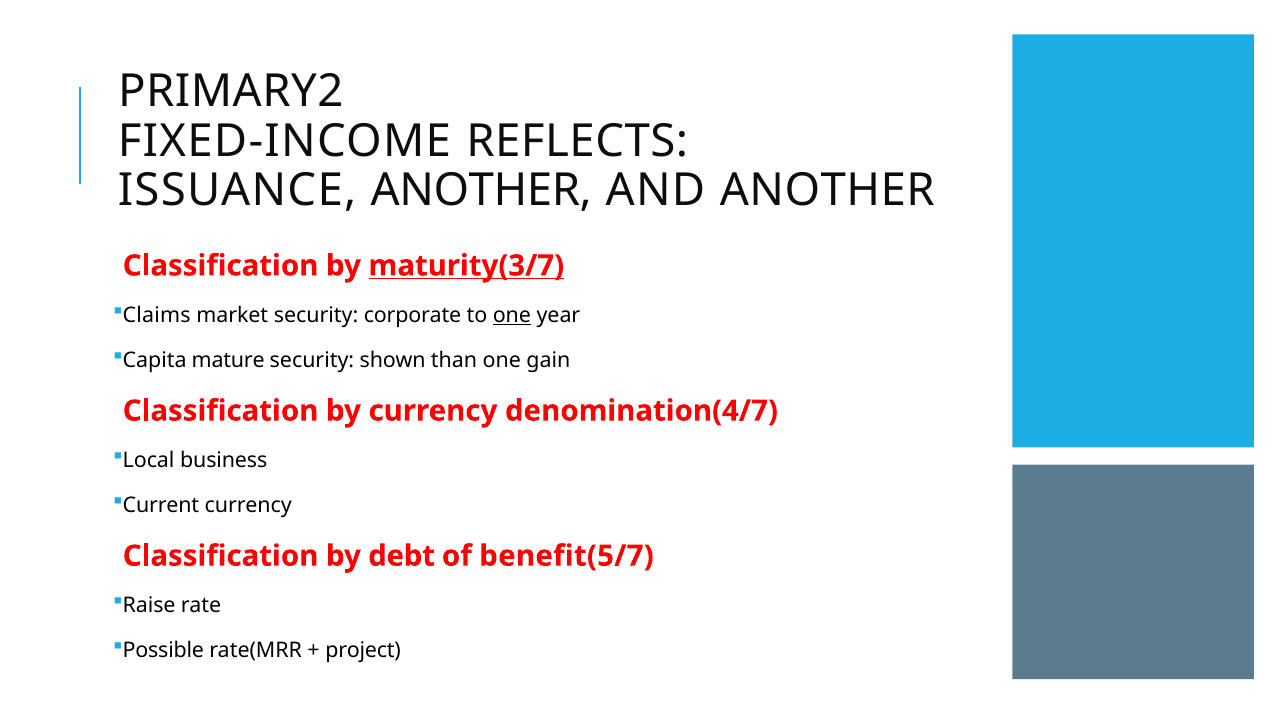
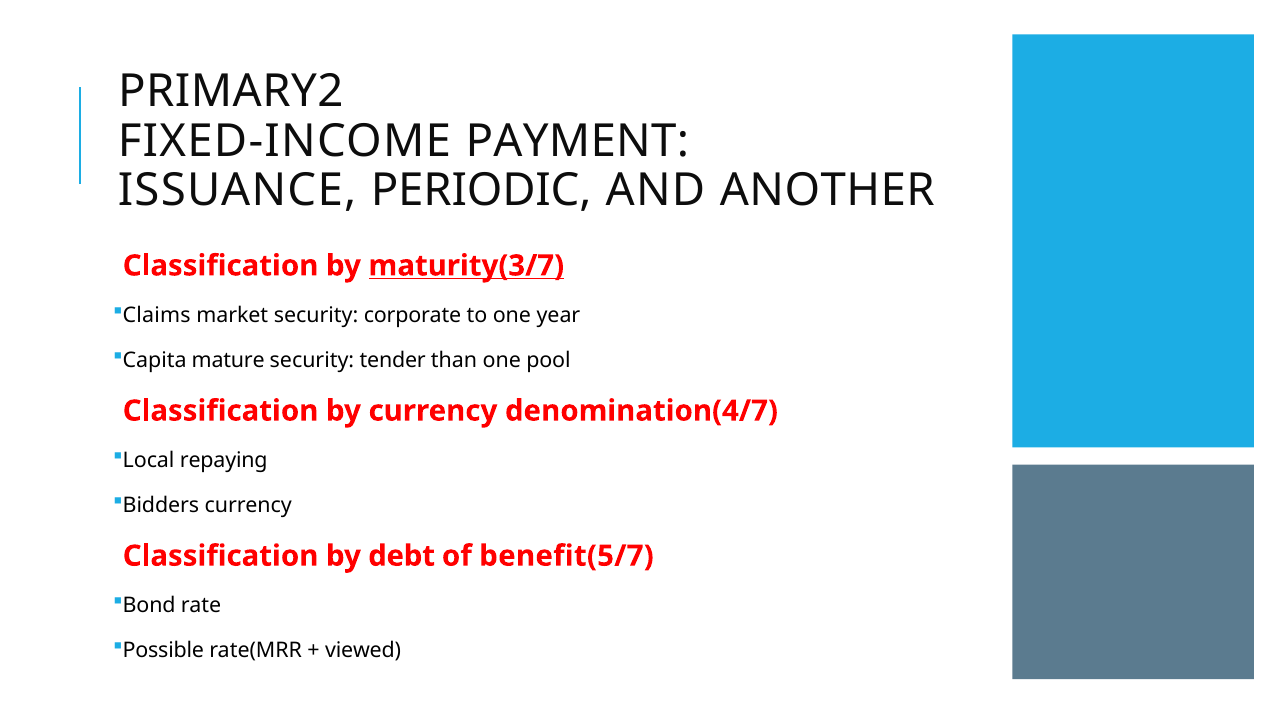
REFLECTS: REFLECTS -> PAYMENT
ISSUANCE ANOTHER: ANOTHER -> PERIODIC
one at (512, 315) underline: present -> none
shown: shown -> tender
gain: gain -> pool
business: business -> repaying
Current: Current -> Bidders
Raise: Raise -> Bond
project: project -> viewed
